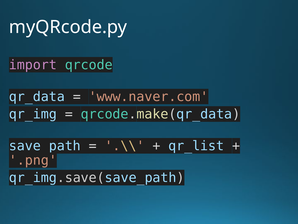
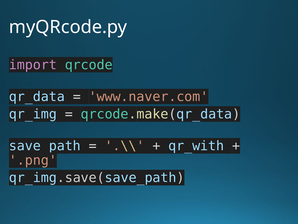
qr_list: qr_list -> qr_with
